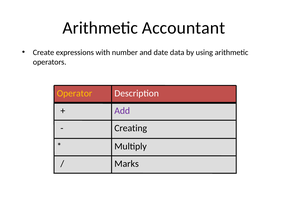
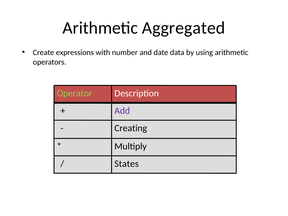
Accountant: Accountant -> Aggregated
Operator colour: yellow -> light green
Marks: Marks -> States
